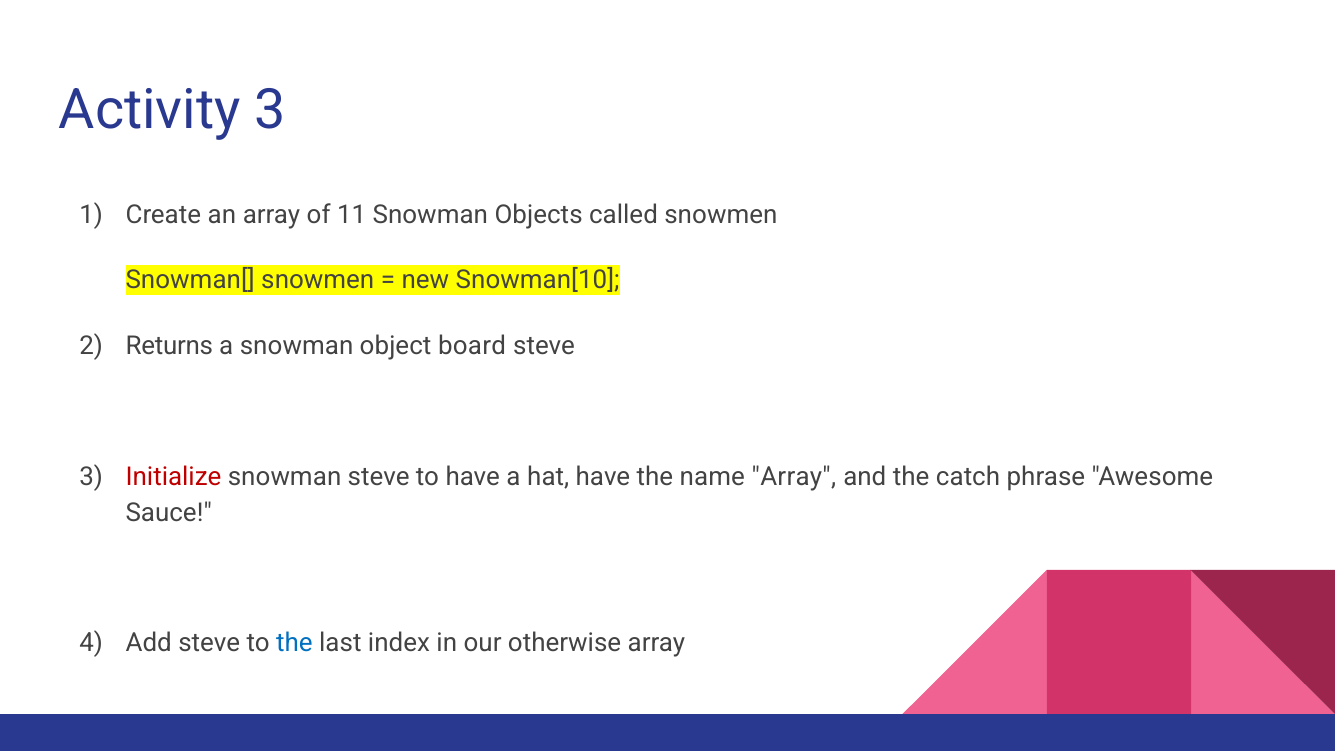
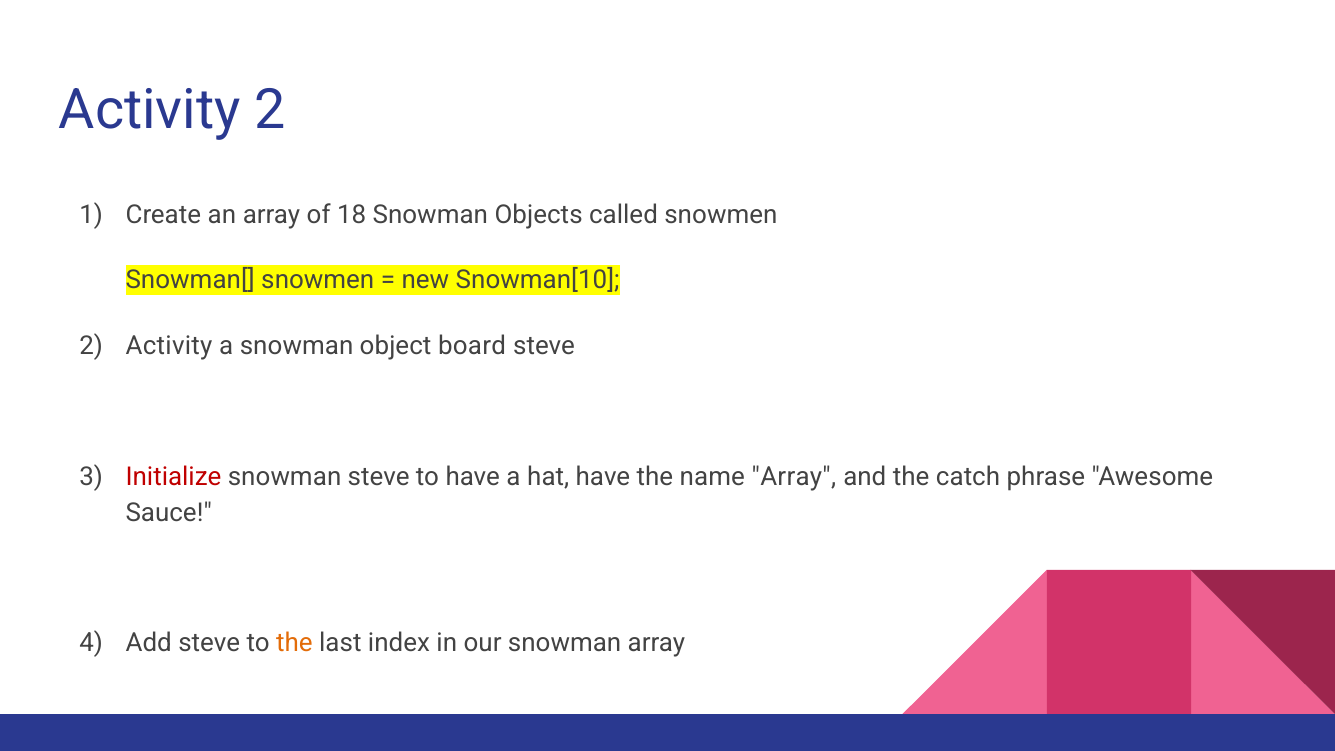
Activity 3: 3 -> 2
11: 11 -> 18
Returns at (169, 346): Returns -> Activity
the at (294, 643) colour: blue -> orange
our otherwise: otherwise -> snowman
